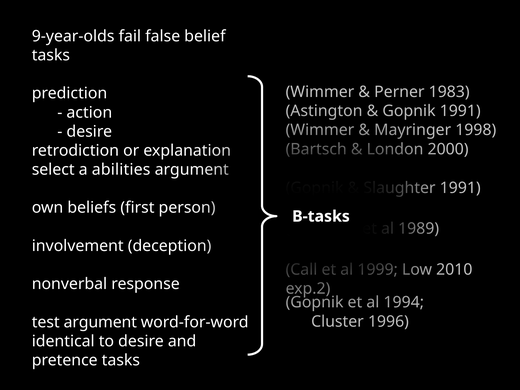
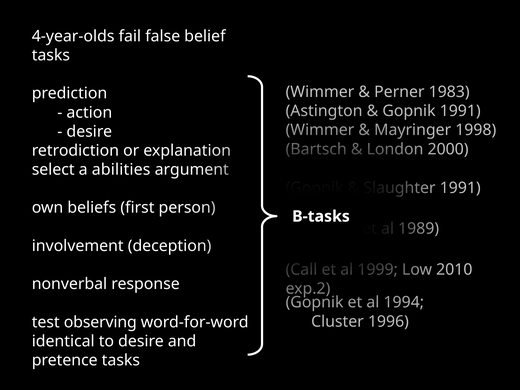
9-year-olds: 9-year-olds -> 4-year-olds
test argument: argument -> observing
